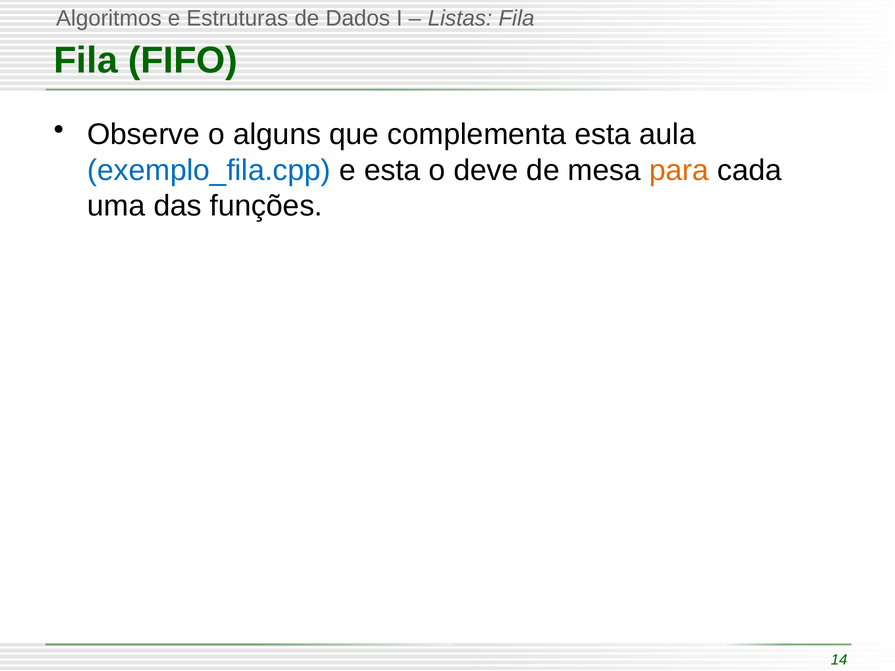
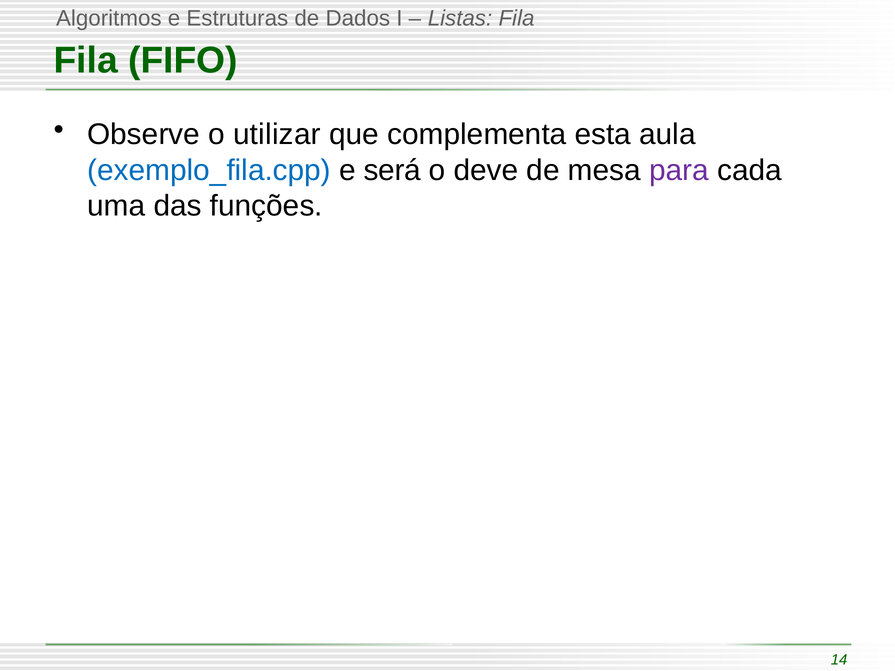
alguns: alguns -> utilizar
e esta: esta -> será
para colour: orange -> purple
